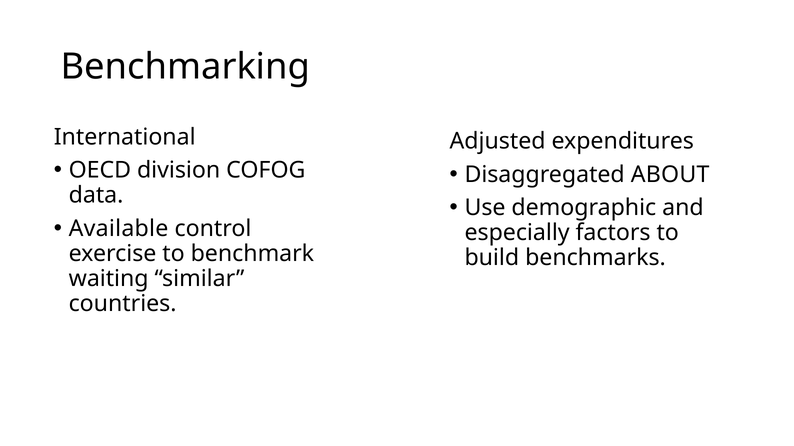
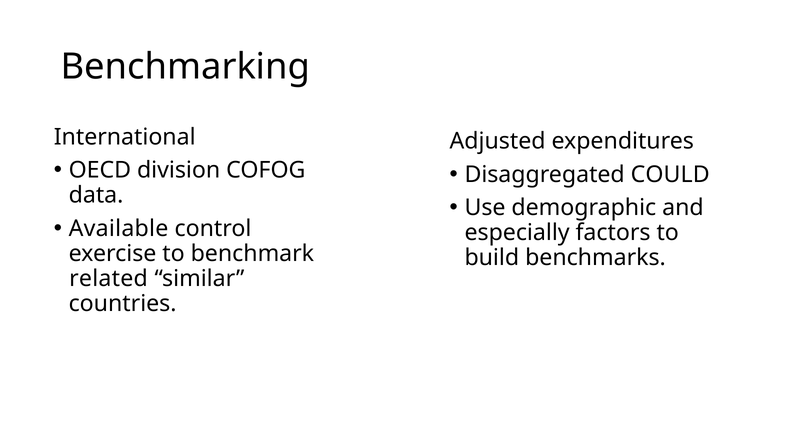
ABOUT: ABOUT -> COULD
waiting: waiting -> related
